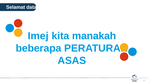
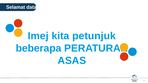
manakah: manakah -> petunjuk
